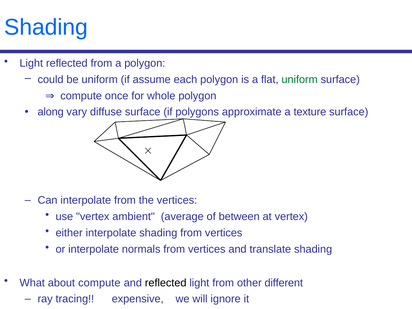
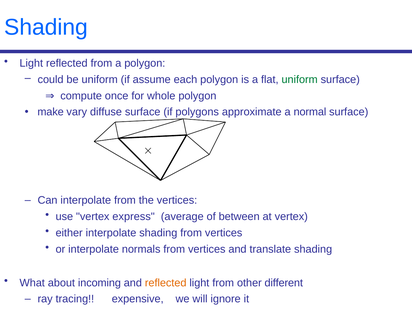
along: along -> make
texture: texture -> normal
ambient: ambient -> express
about compute: compute -> incoming
reflected at (166, 283) colour: black -> orange
